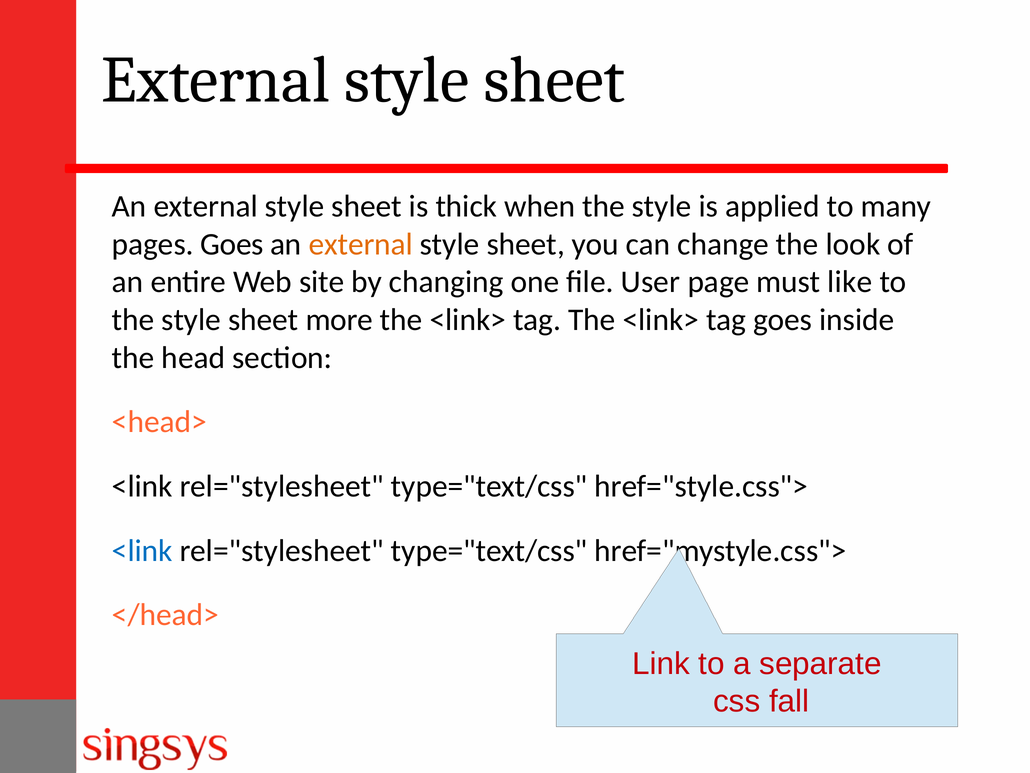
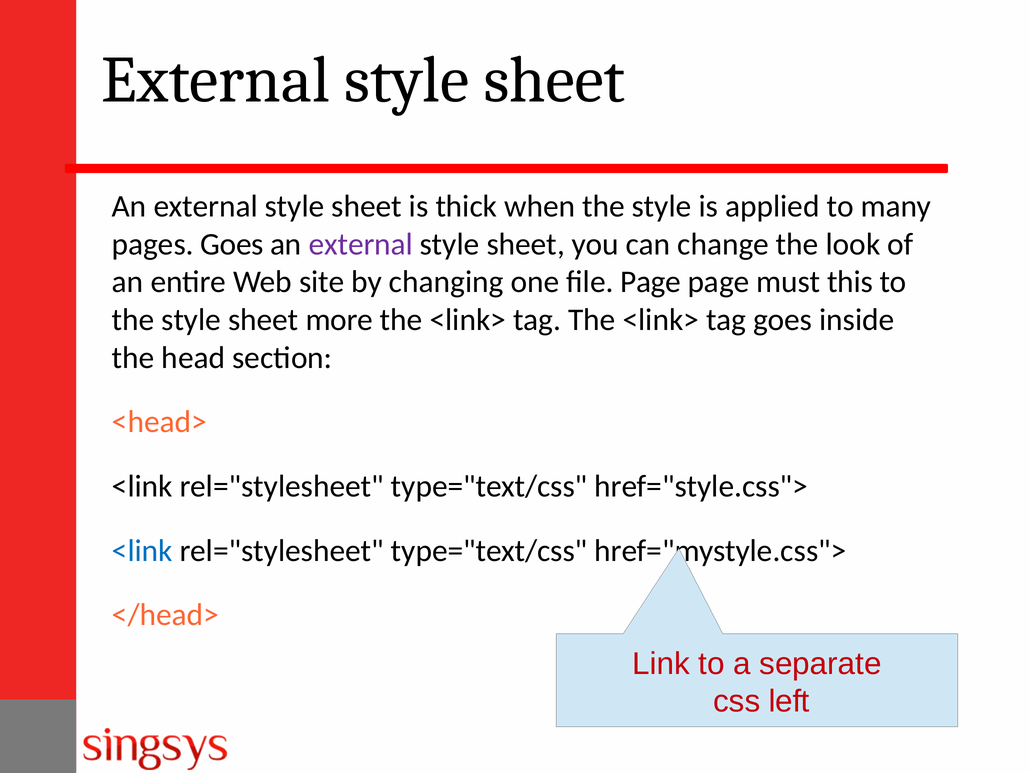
external at (361, 244) colour: orange -> purple
file User: User -> Page
like: like -> this
fall: fall -> left
